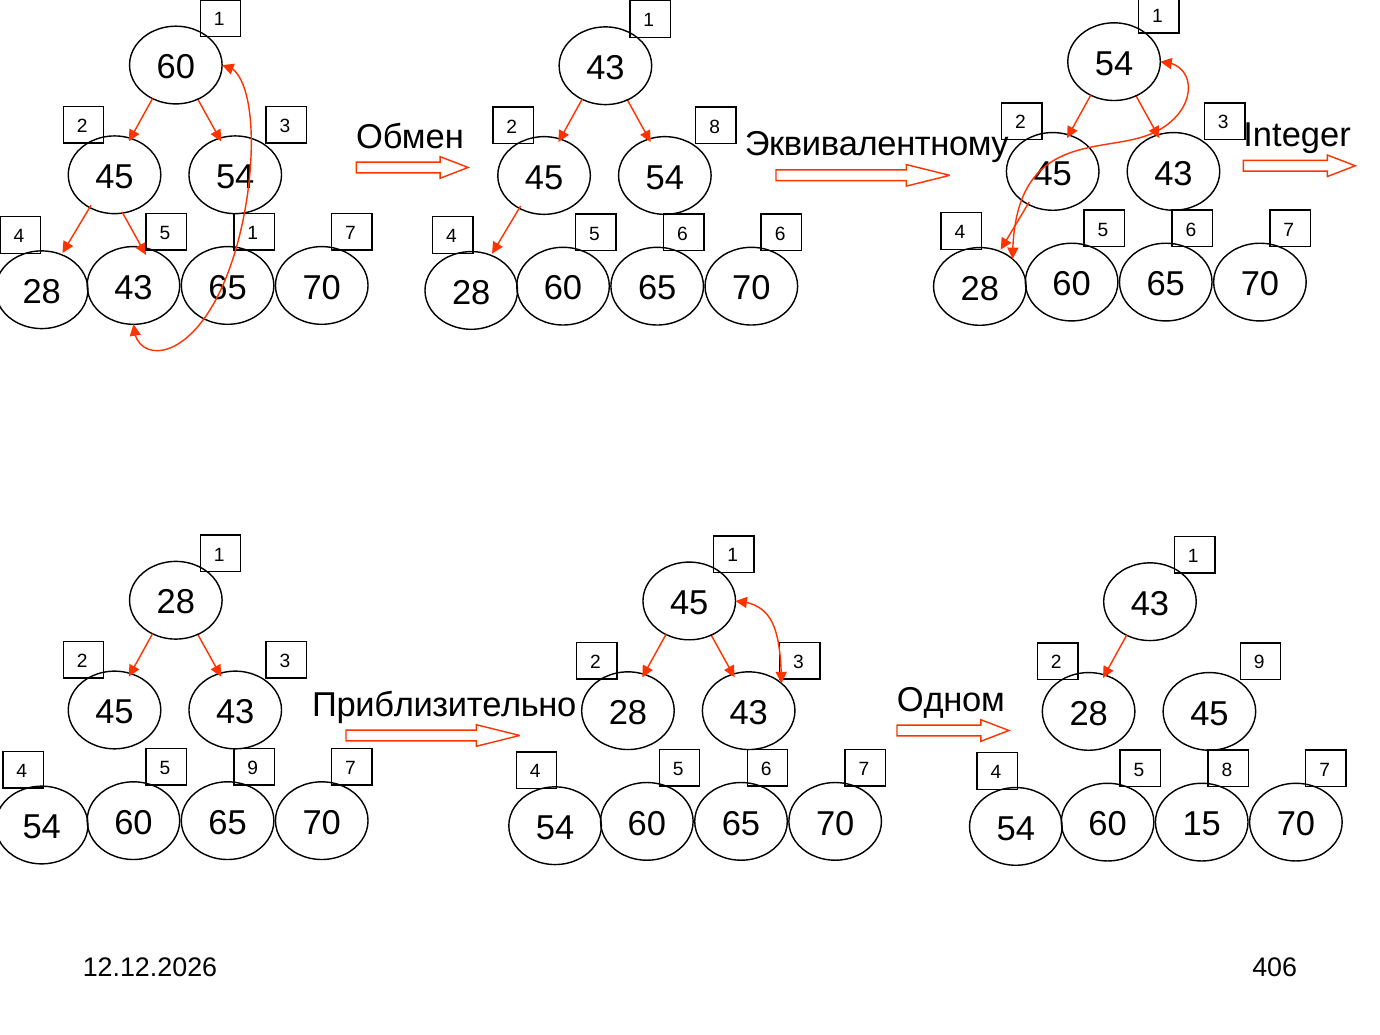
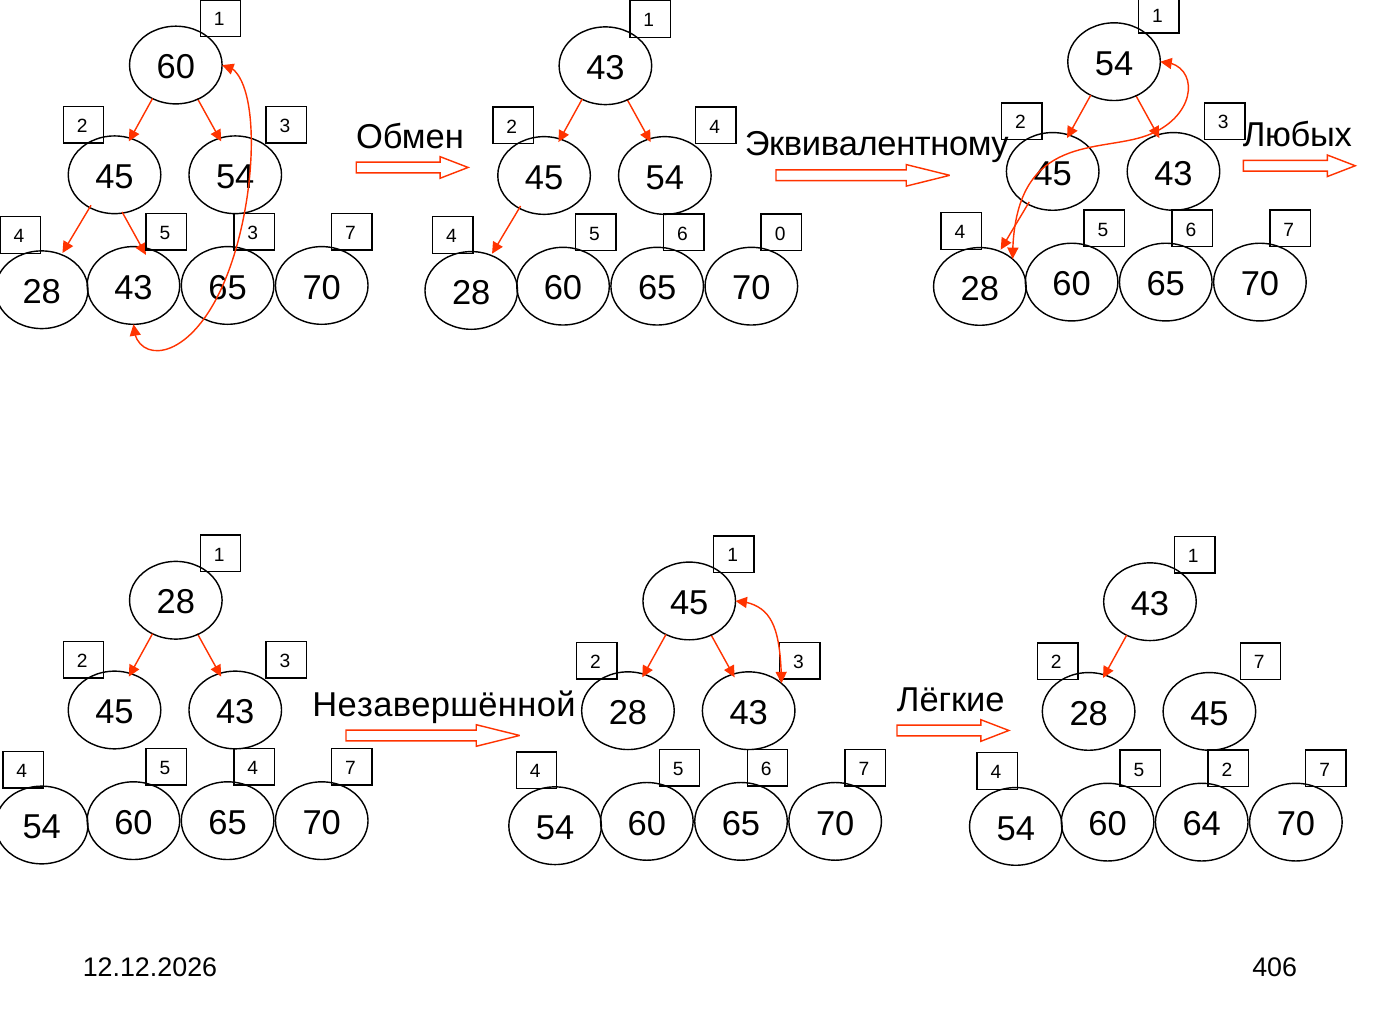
2 8: 8 -> 4
Integer: Integer -> Любых
5 1: 1 -> 3
6 6: 6 -> 0
9 at (1259, 663): 9 -> 7
Одном: Одном -> Лёгкие
Приблизительно: Приблизительно -> Незавершённой
5 9: 9 -> 4
5 8: 8 -> 2
15: 15 -> 64
